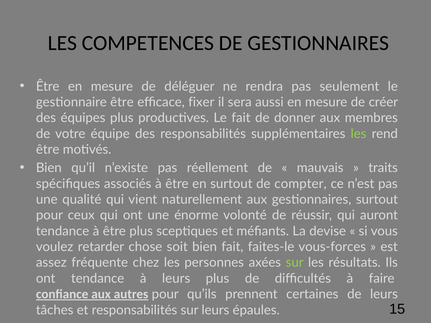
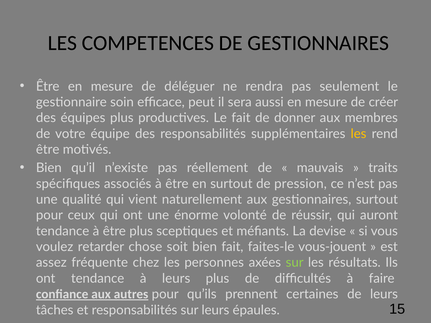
gestionnaire être: être -> soin
fixer: fixer -> peut
les at (359, 134) colour: light green -> yellow
compter: compter -> pression
vous-forces: vous-forces -> vous-jouent
